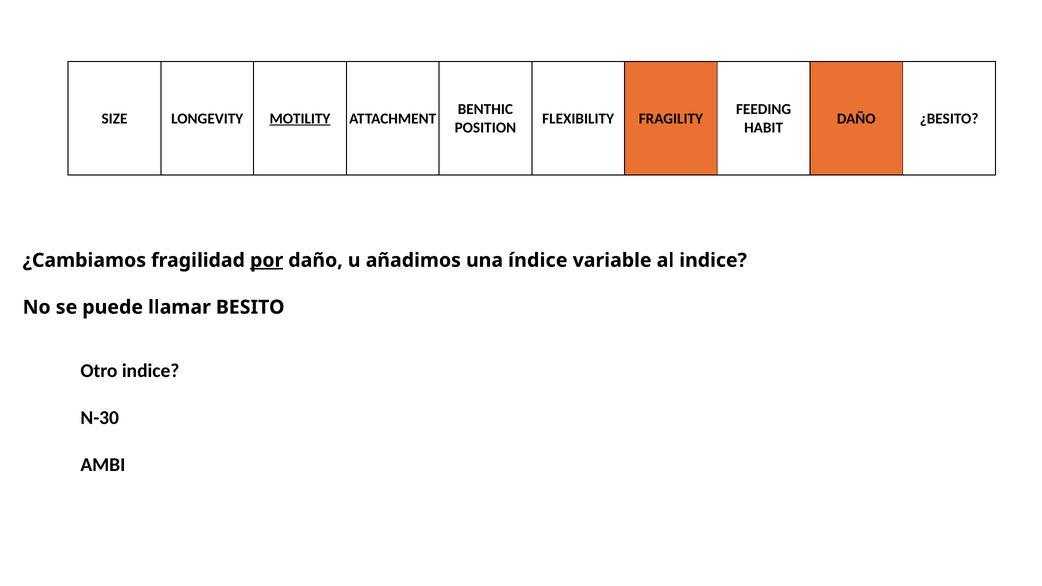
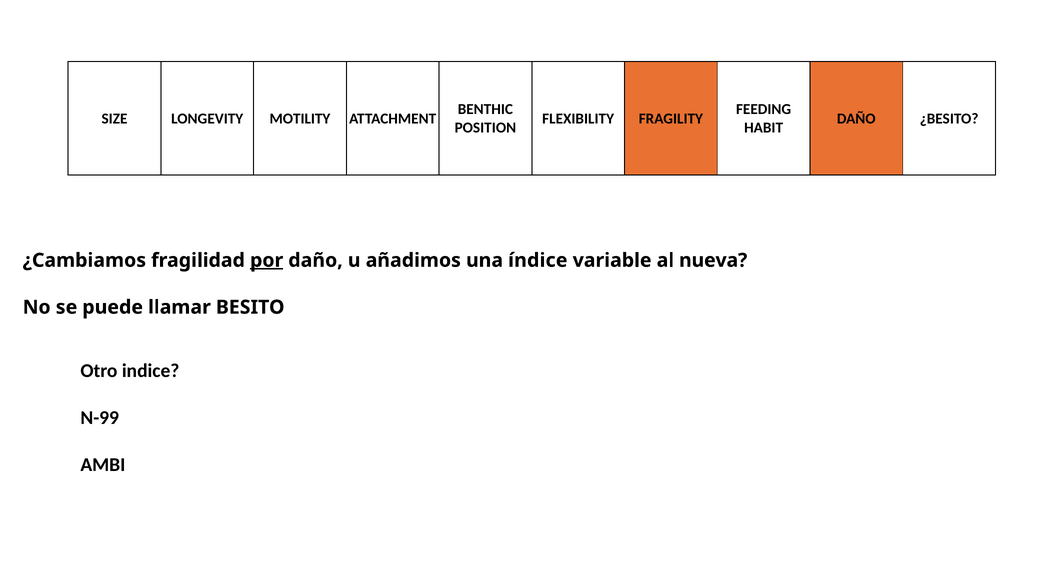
MOTILITY underline: present -> none
al indice: indice -> nueva
N-30: N-30 -> N-99
